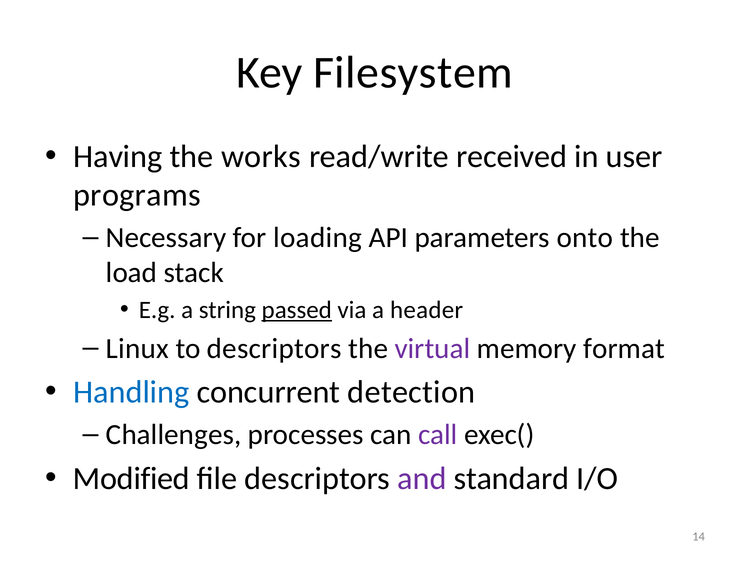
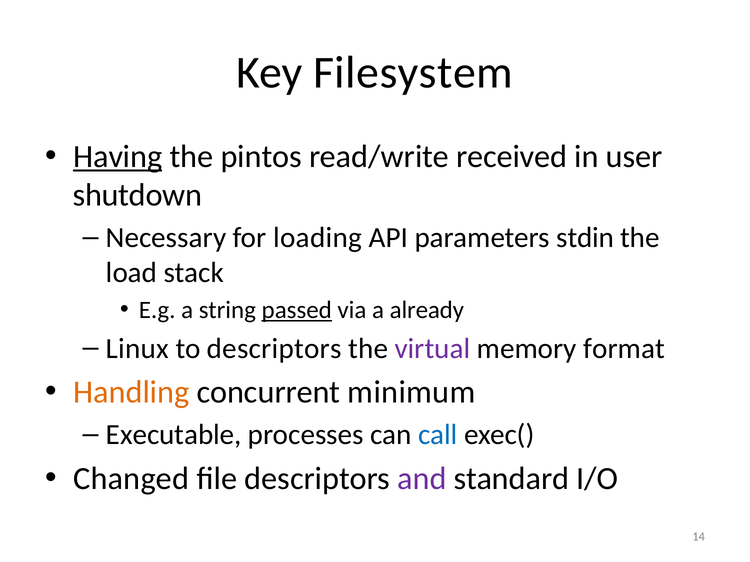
Having underline: none -> present
works: works -> pintos
programs: programs -> shutdown
onto: onto -> stdin
header: header -> already
Handling colour: blue -> orange
detection: detection -> minimum
Challenges: Challenges -> Executable
call colour: purple -> blue
Modified: Modified -> Changed
